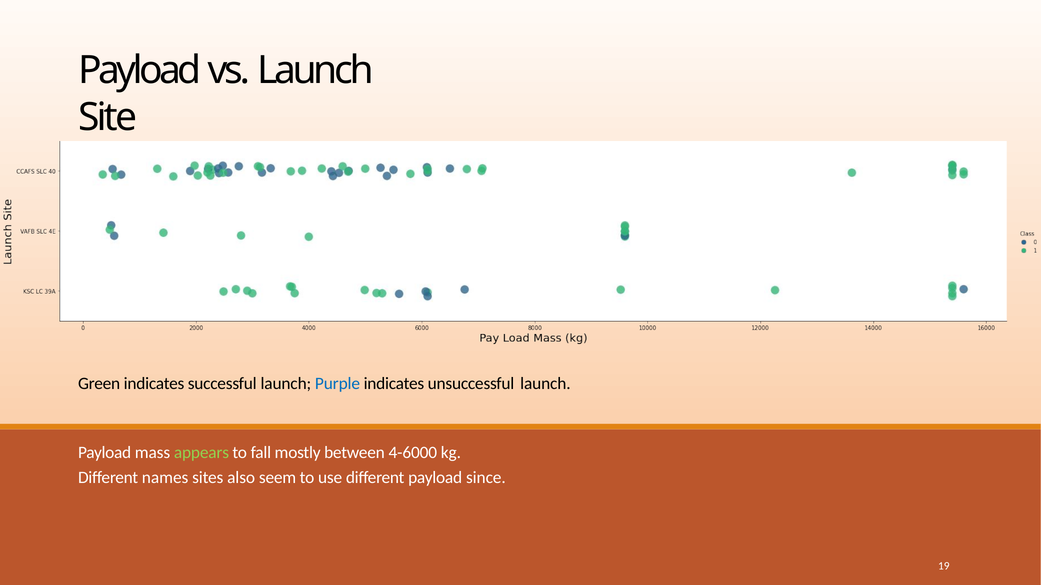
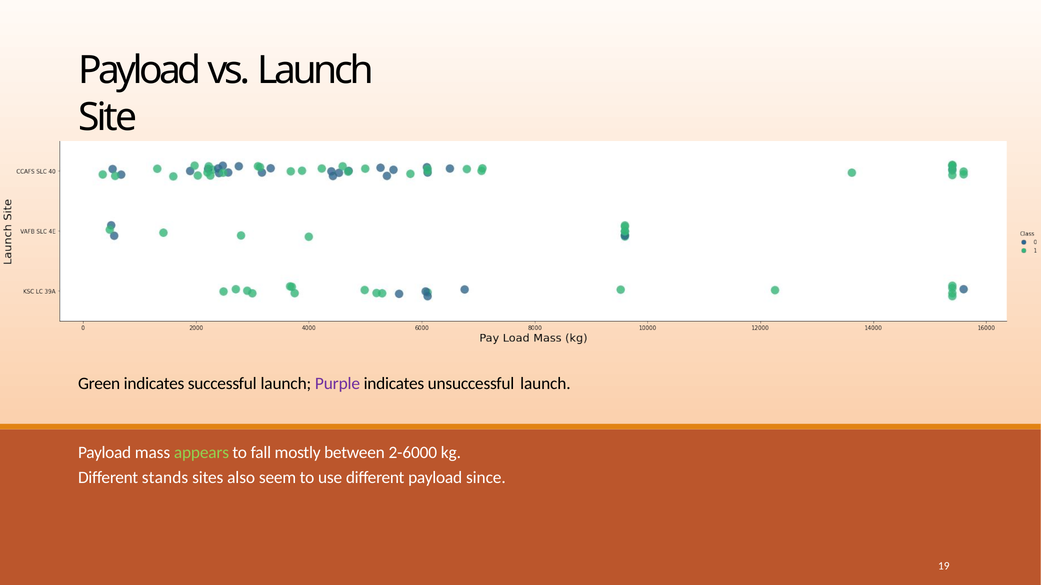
Purple colour: blue -> purple
4-6000: 4-6000 -> 2-6000
names: names -> stands
